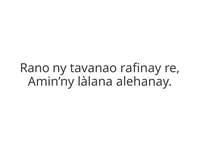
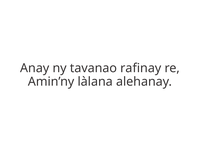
Rano: Rano -> Anay
